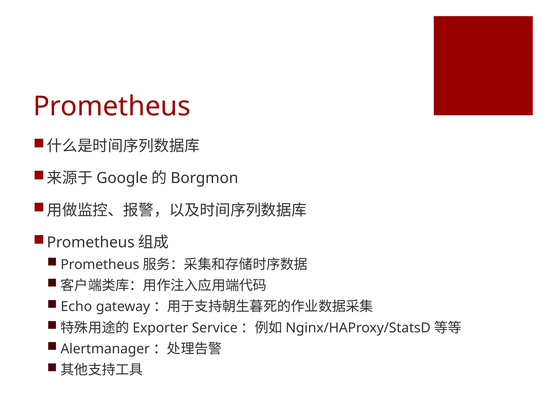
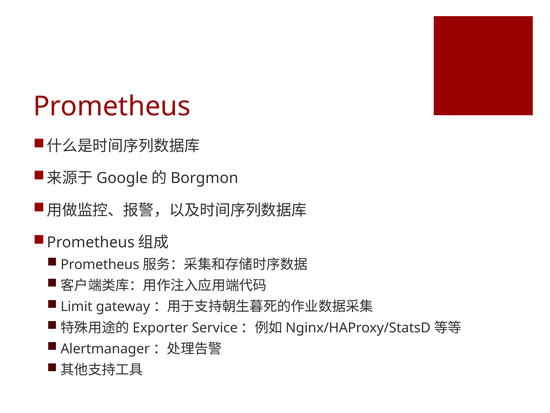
Echo: Echo -> Limit
